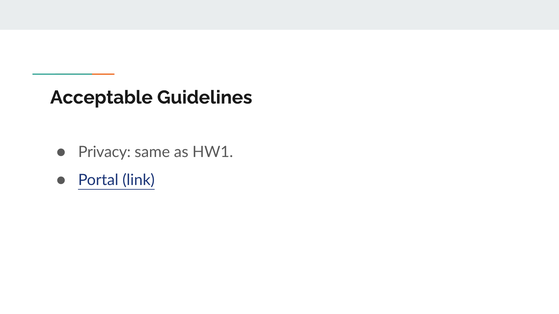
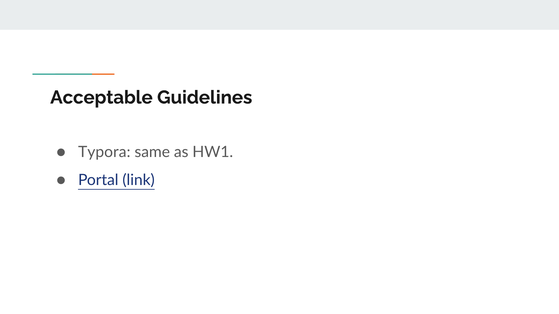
Privacy: Privacy -> Typora
